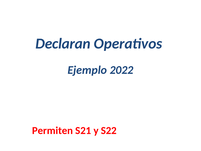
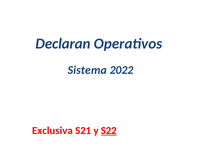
Ejemplo: Ejemplo -> Sistema
Permiten: Permiten -> Exclusiva
S22 underline: none -> present
